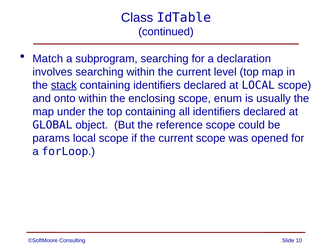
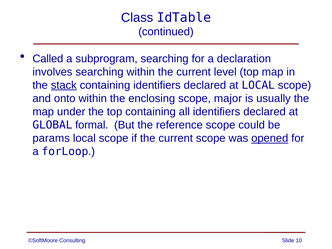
Match: Match -> Called
enum: enum -> major
object: object -> formal
opened underline: none -> present
